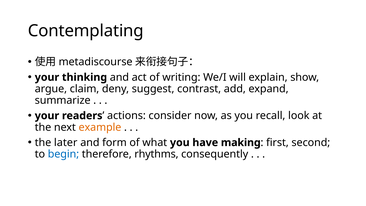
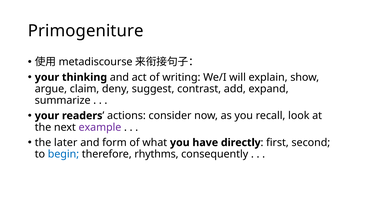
Contemplating: Contemplating -> Primogeniture
example colour: orange -> purple
making: making -> directly
